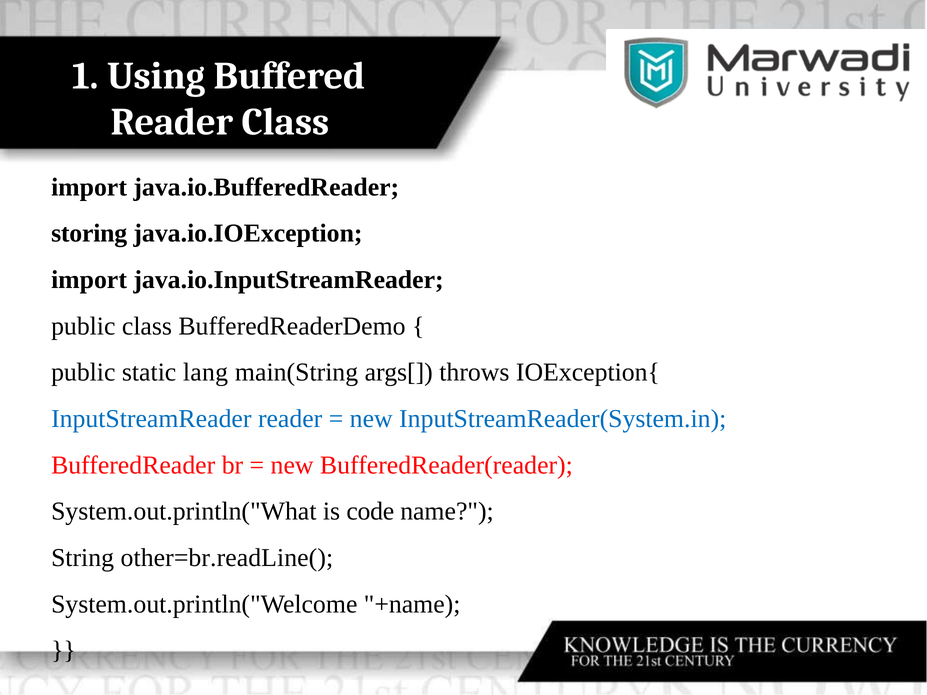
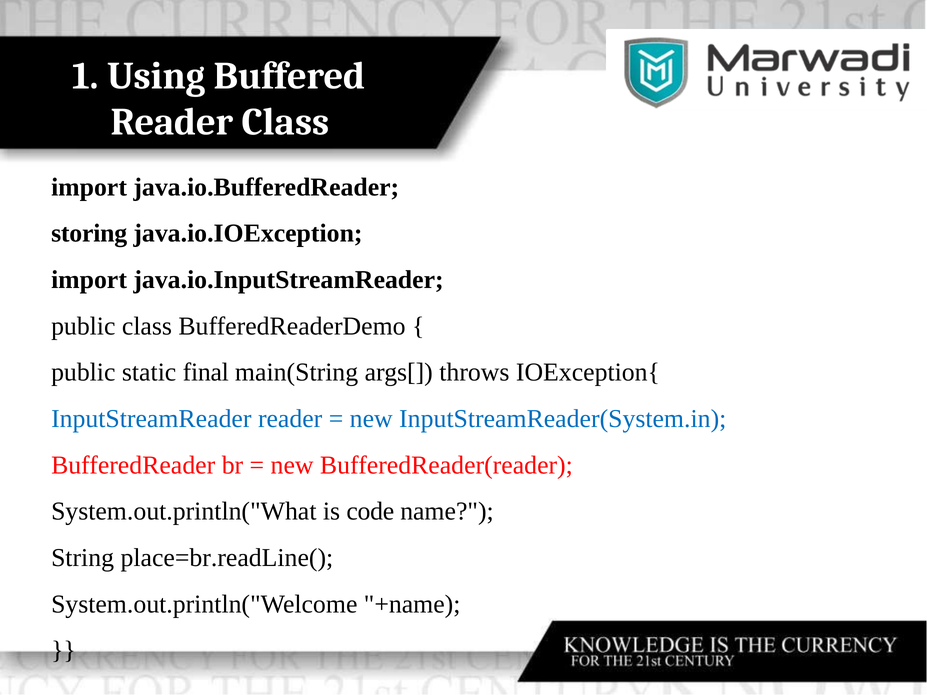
lang: lang -> final
other=br.readLine(: other=br.readLine( -> place=br.readLine(
